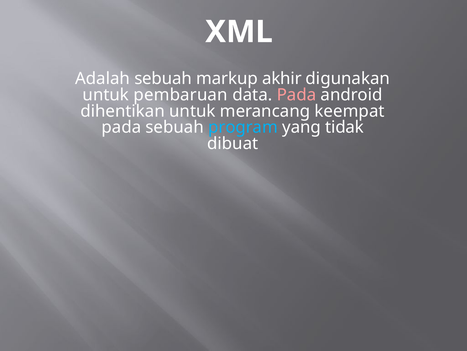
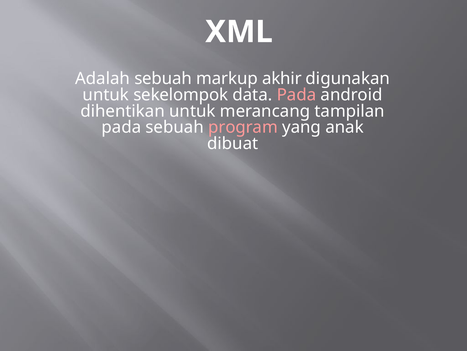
pembaruan: pembaruan -> sekelompok
keempat: keempat -> tampilan
program colour: light blue -> pink
tidak: tidak -> anak
